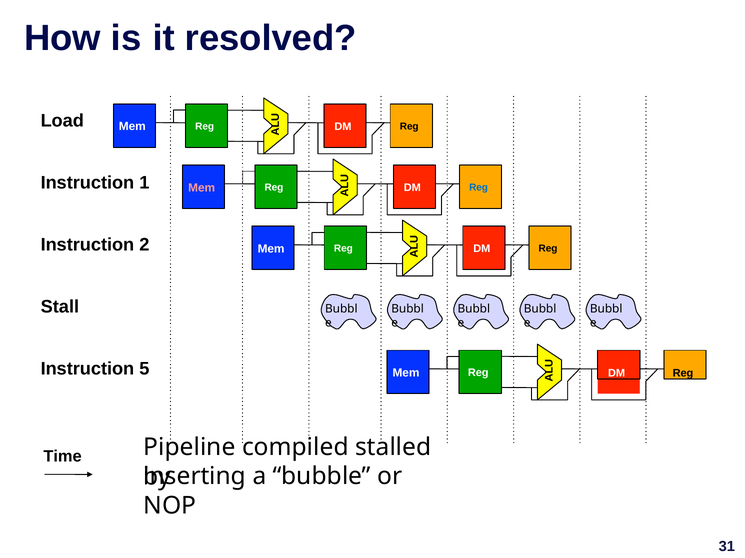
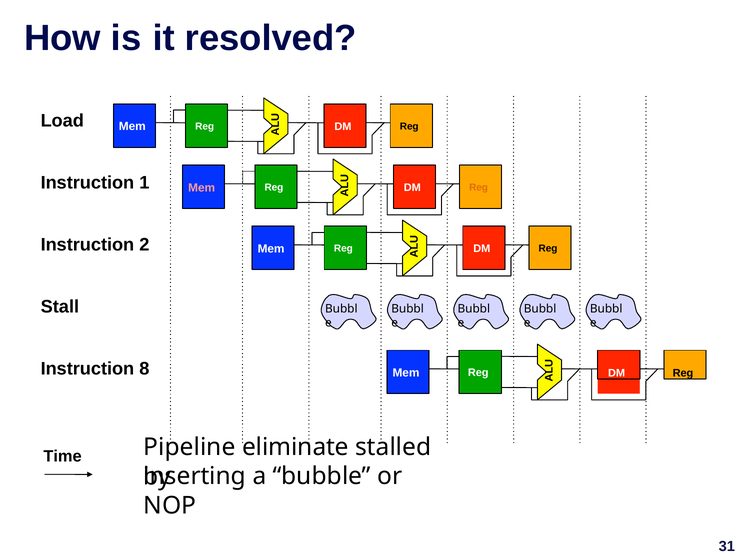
Reg at (479, 188) colour: blue -> orange
5: 5 -> 8
compiled: compiled -> eliminate
